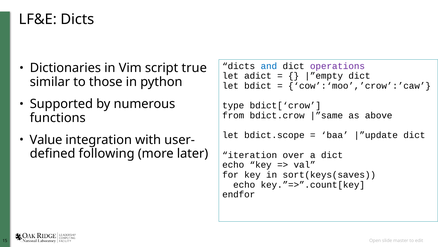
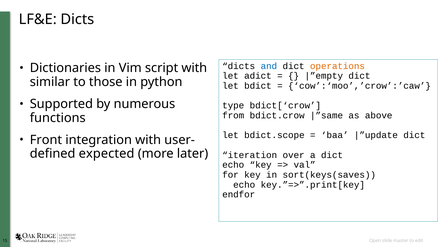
operations colour: purple -> orange
script true: true -> with
Value: Value -> Front
following: following -> expected
key.”=>”.count[key: key.”=>”.count[key -> key.”=>”.print[key
